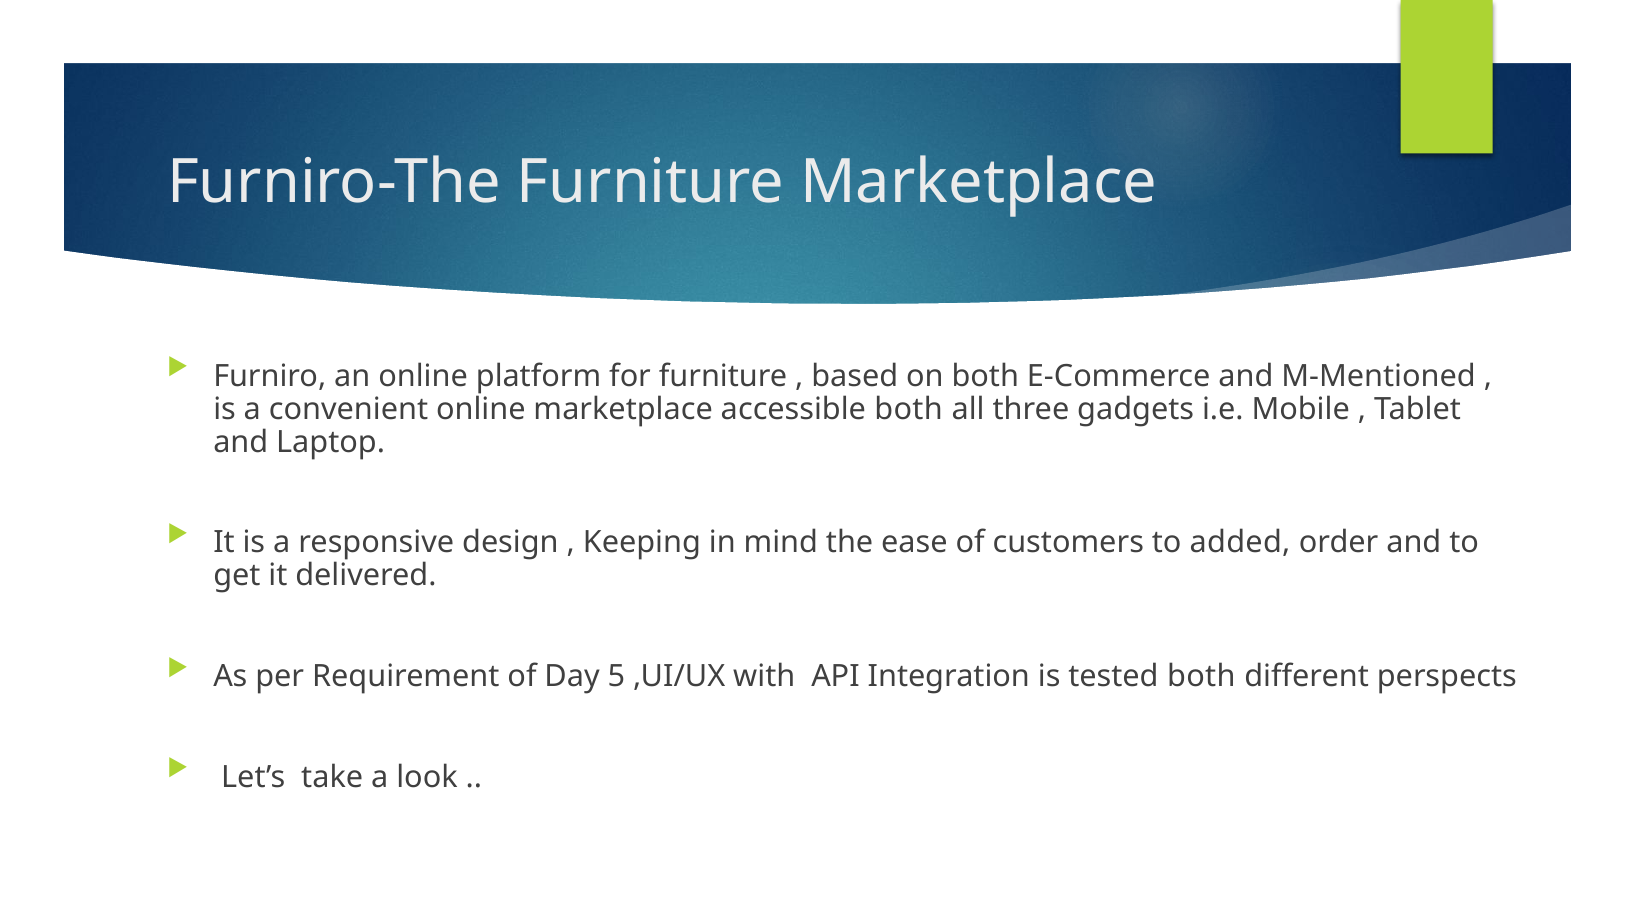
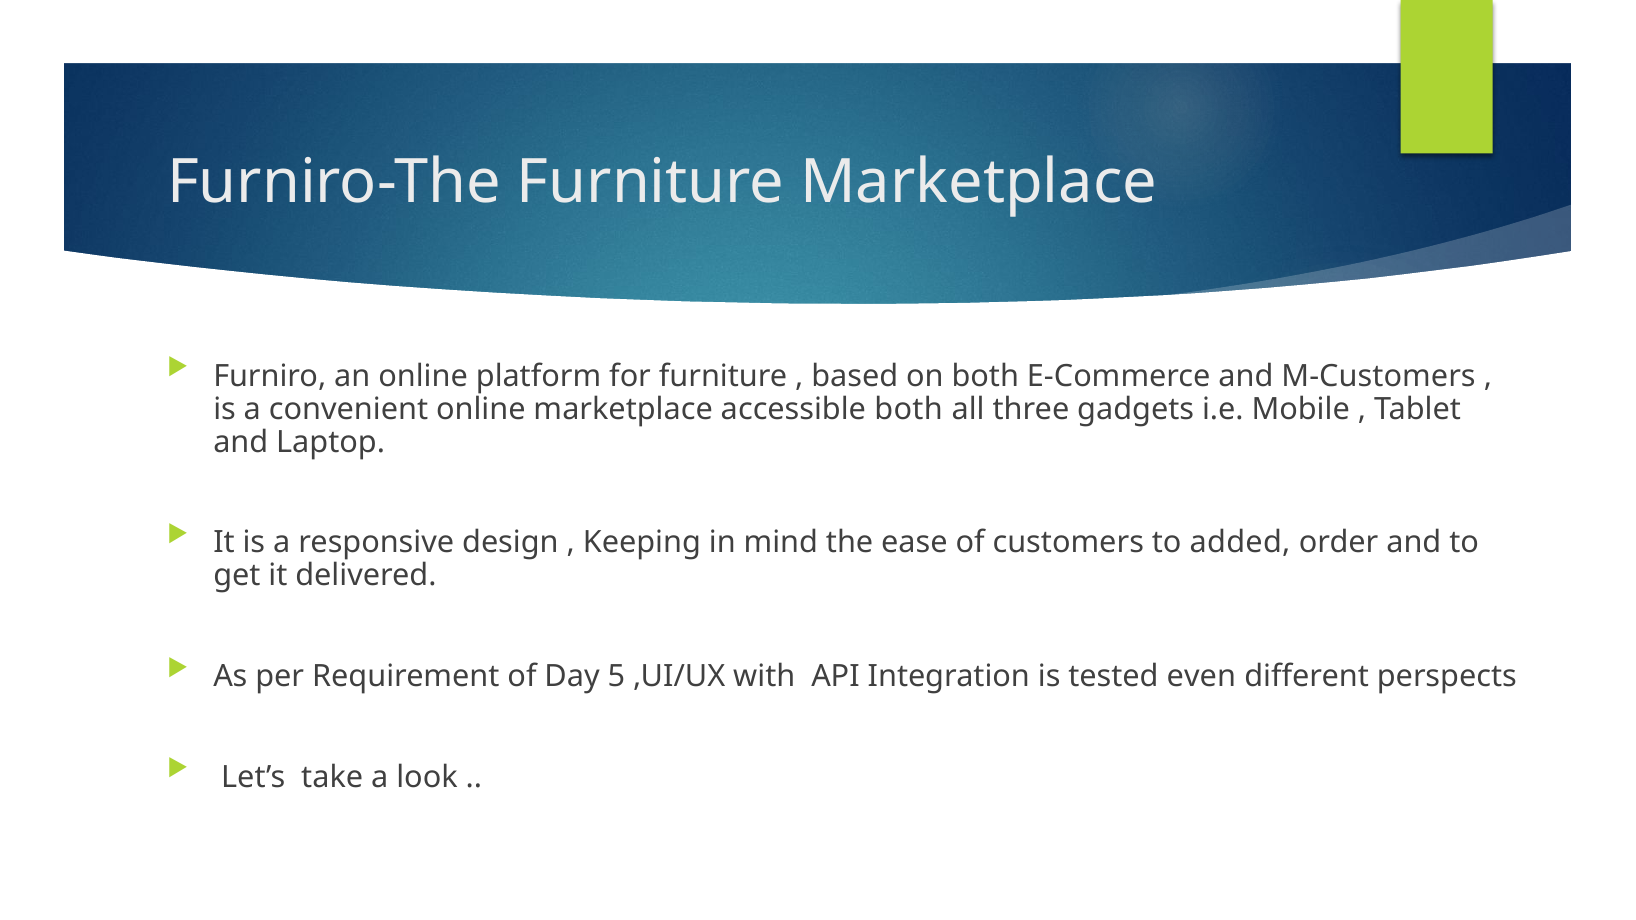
M-Mentioned: M-Mentioned -> M-Customers
tested both: both -> even
